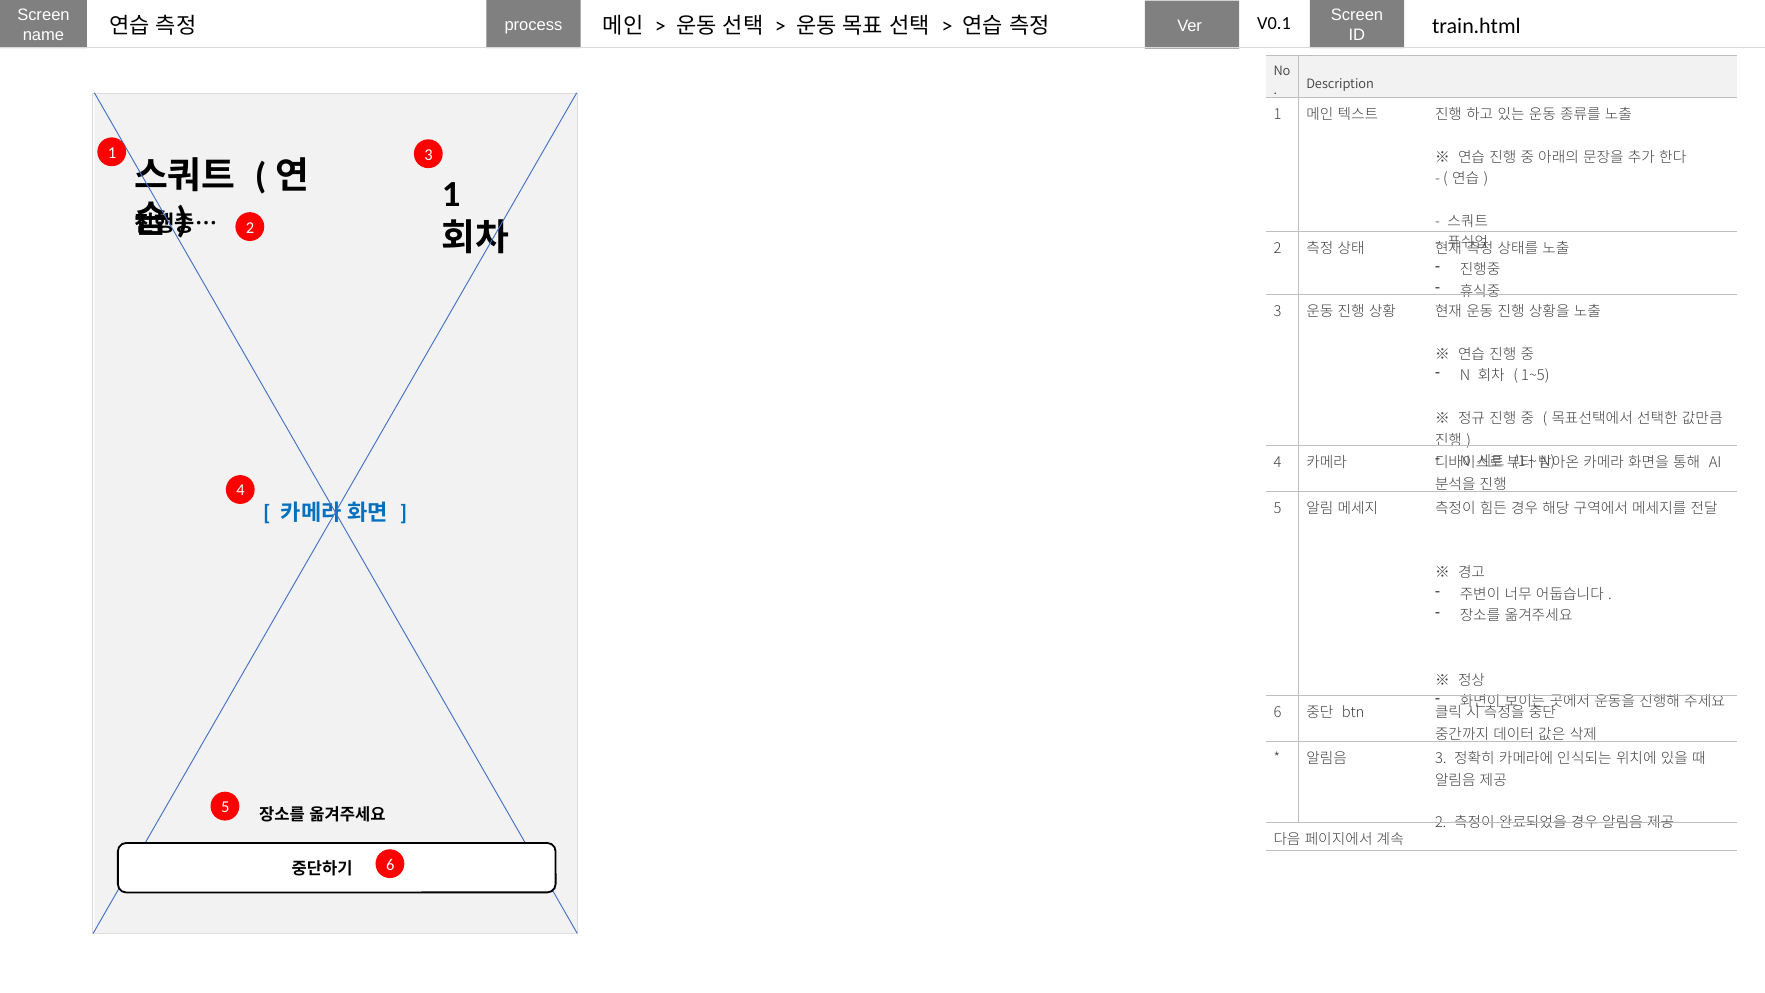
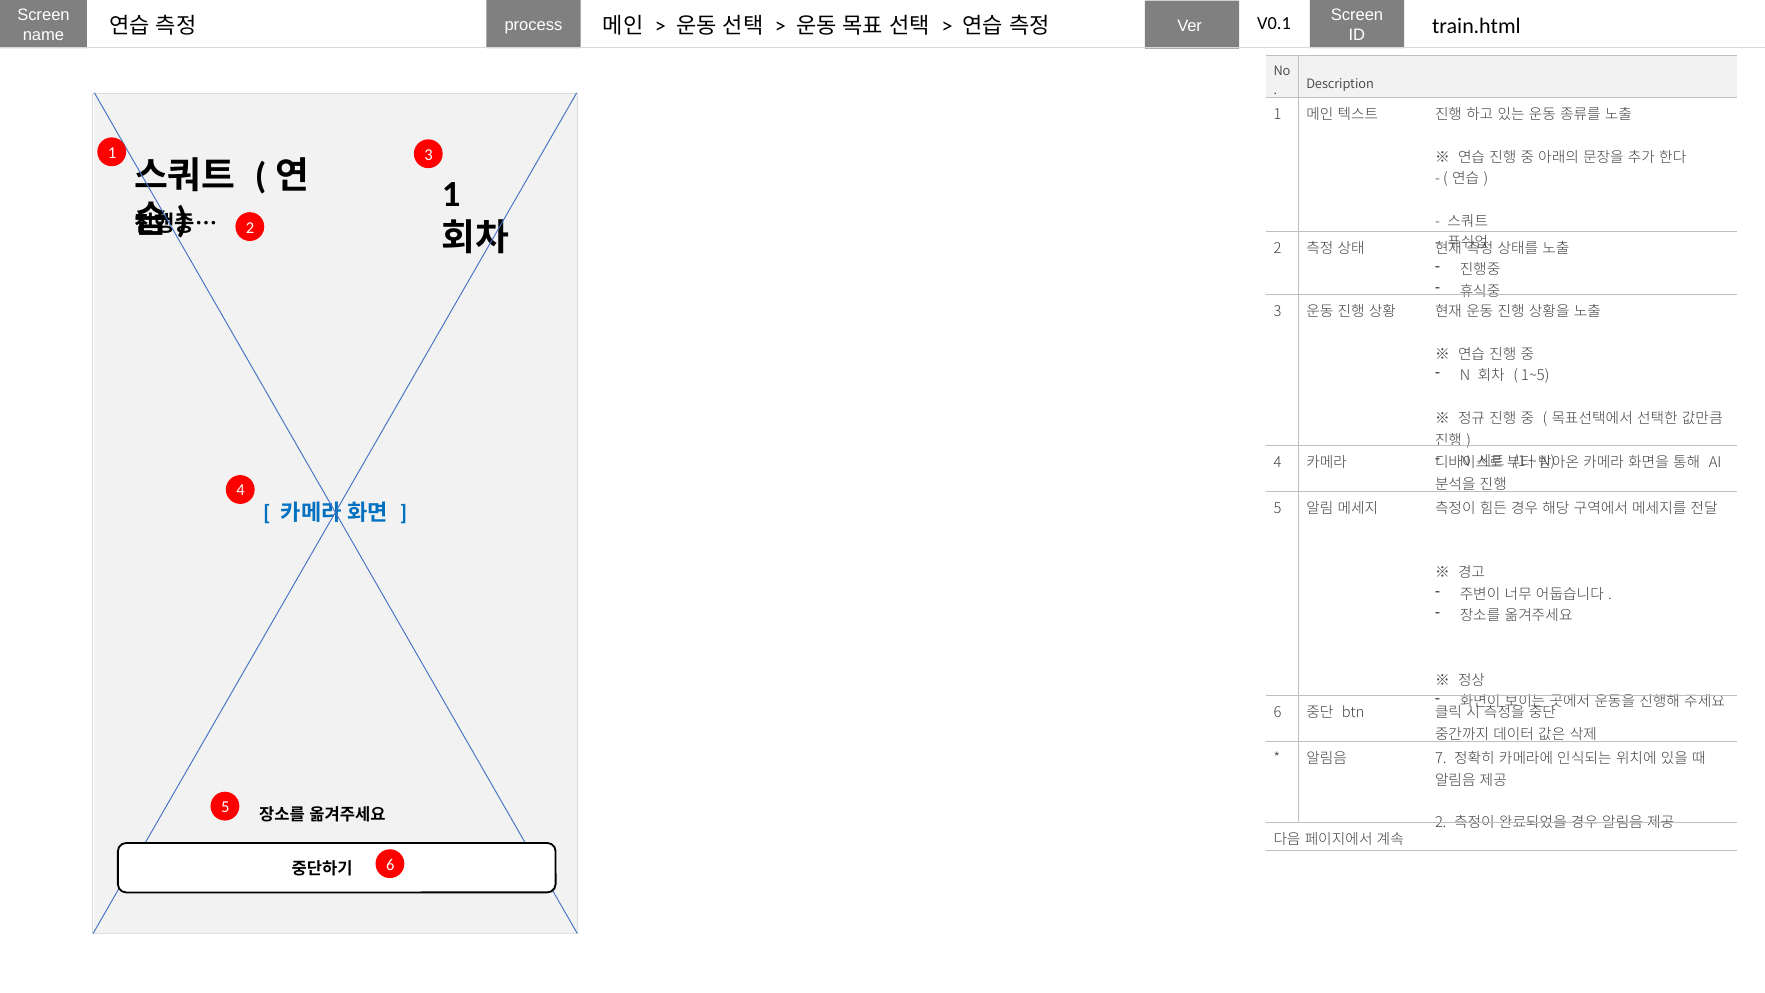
3 at (1441, 759): 3 -> 7
